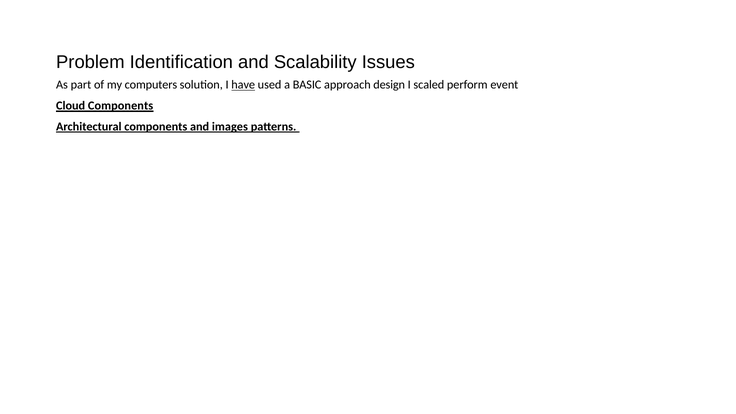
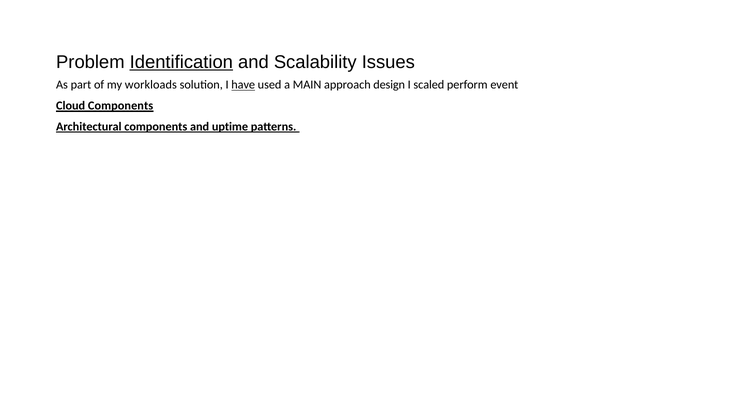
Identification underline: none -> present
computers: computers -> workloads
BASIC: BASIC -> MAIN
images: images -> uptime
